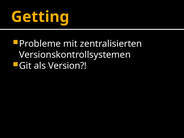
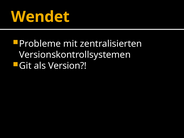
Getting: Getting -> Wendet
